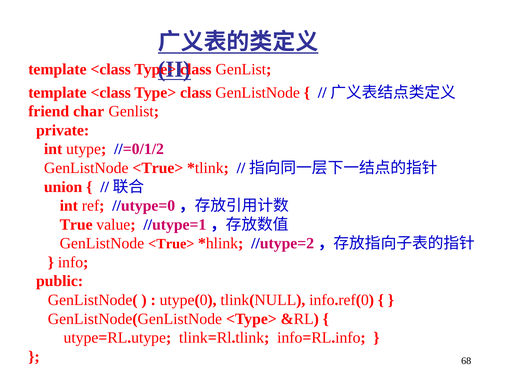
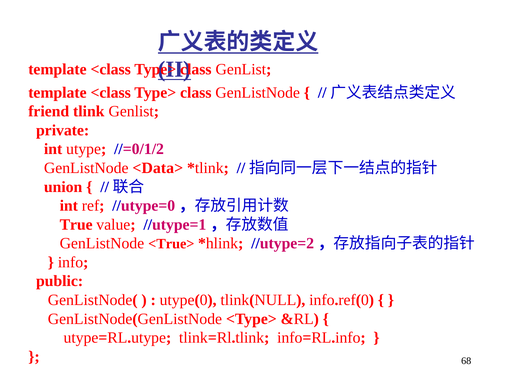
char: char -> tlink
<True> at (158, 168): <True> -> <Data>
